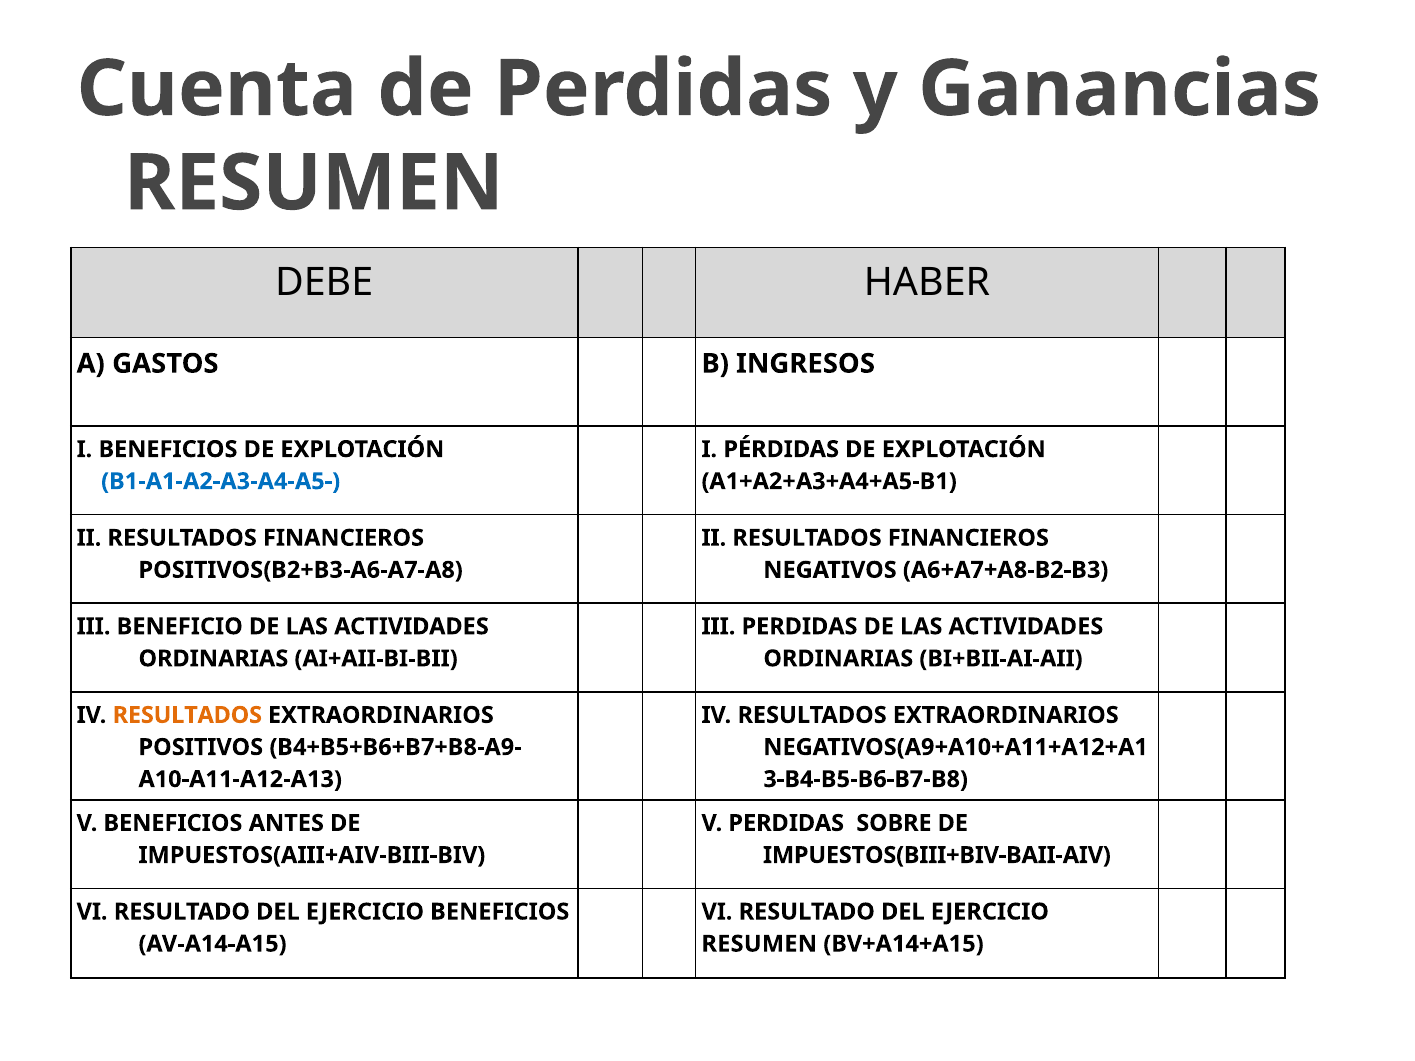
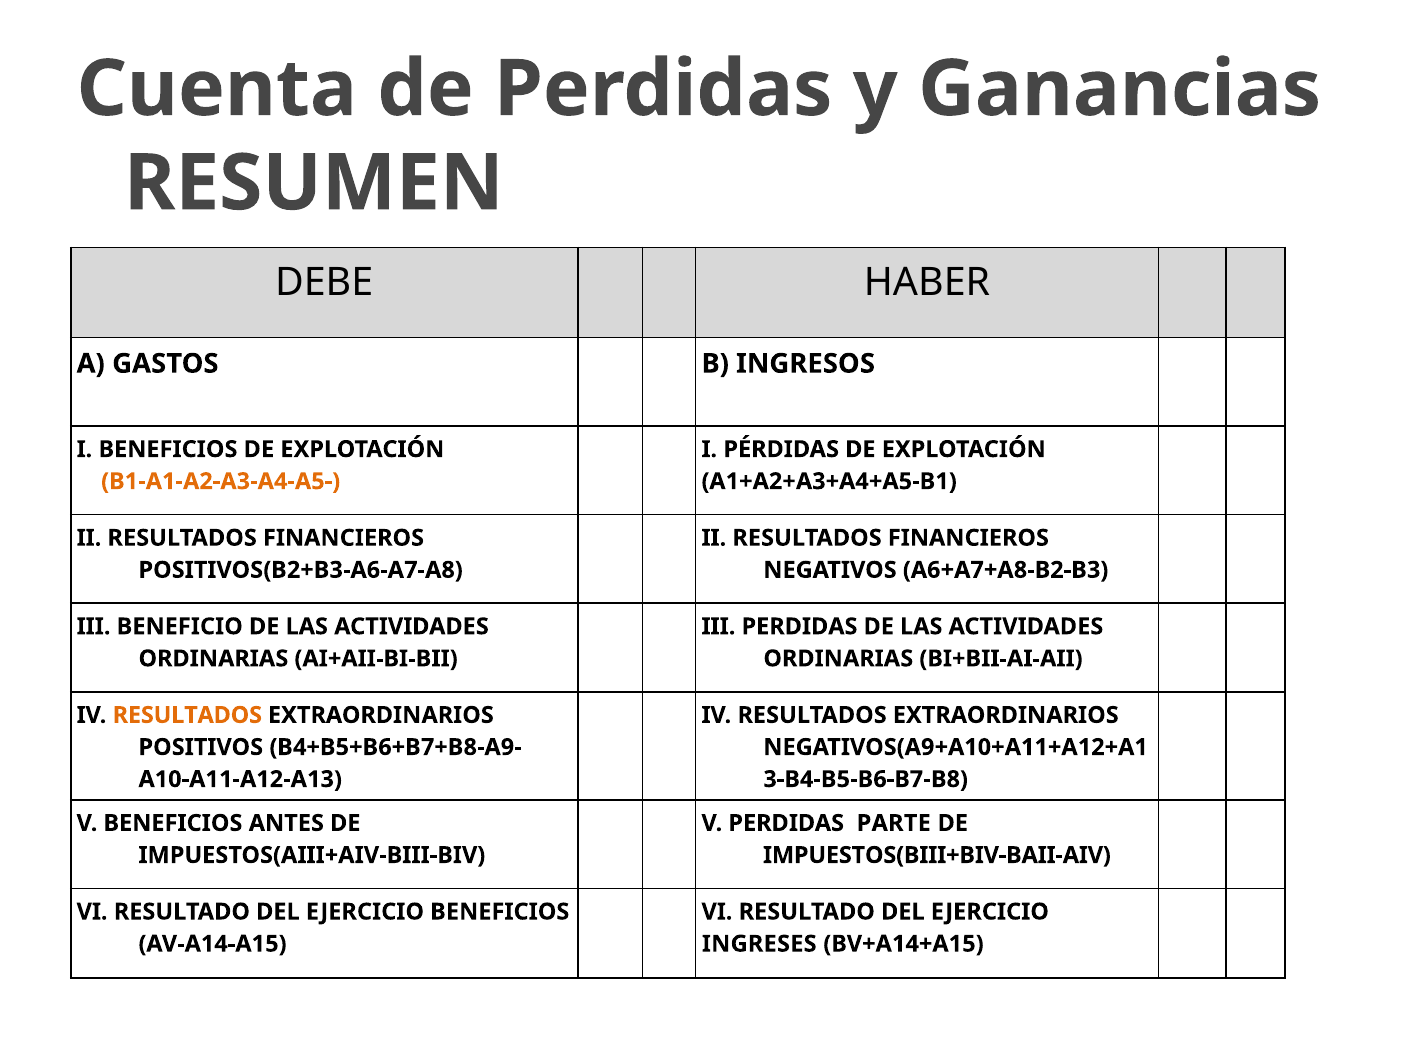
B1-A1-A2-A3-A4-A5- colour: blue -> orange
SOBRE: SOBRE -> PARTE
RESUMEN at (759, 944): RESUMEN -> INGRESES
